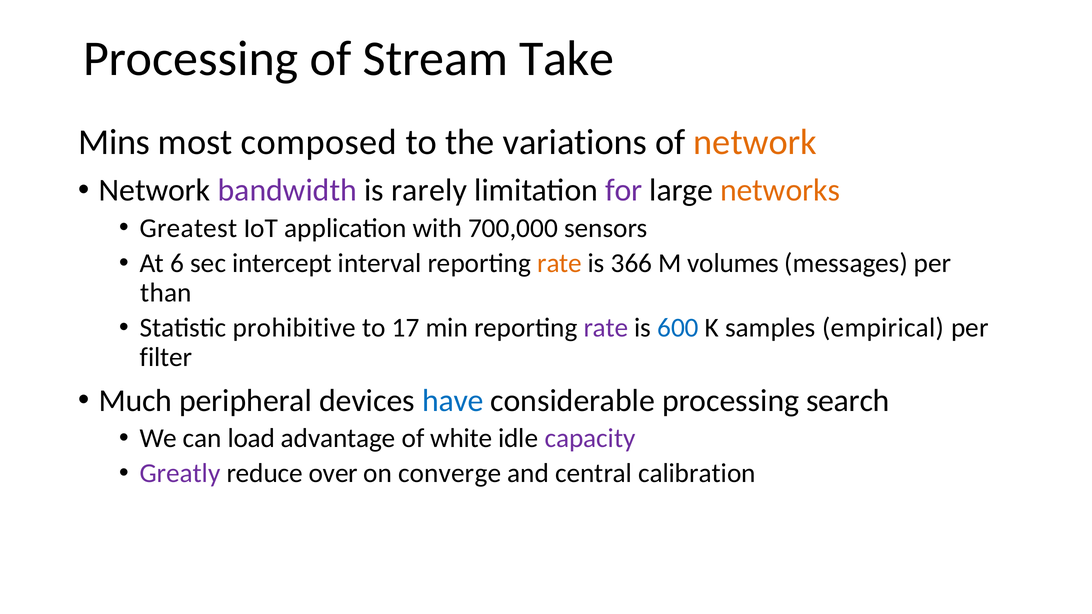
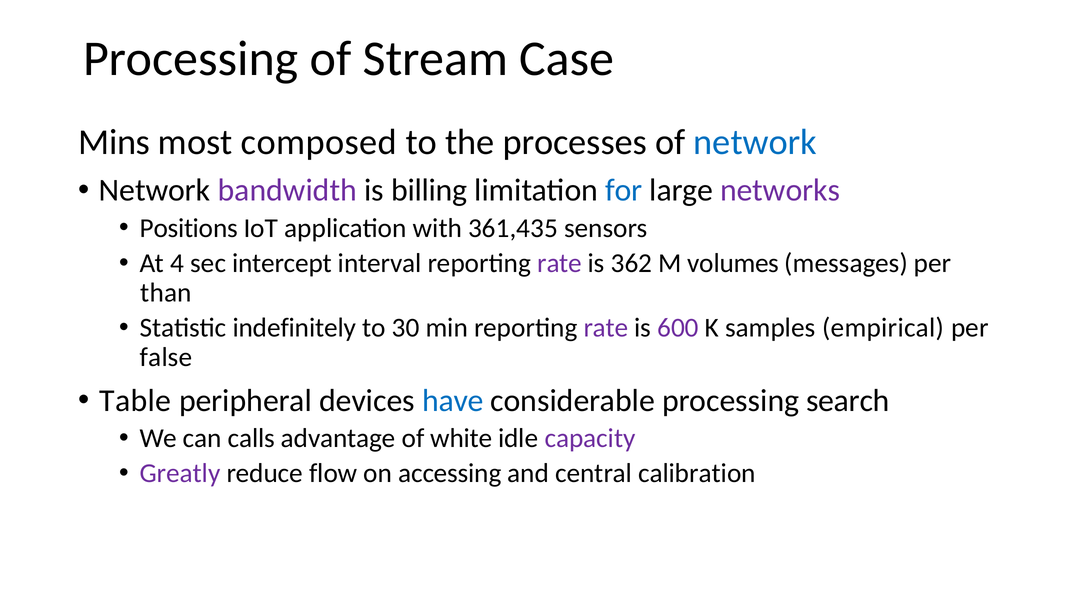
Take: Take -> Case
variations: variations -> processes
network at (755, 142) colour: orange -> blue
rarely: rarely -> billing
for colour: purple -> blue
networks colour: orange -> purple
Greatest: Greatest -> Positions
700,000: 700,000 -> 361,435
6: 6 -> 4
rate at (560, 263) colour: orange -> purple
366: 366 -> 362
prohibitive: prohibitive -> indefinitely
17: 17 -> 30
600 colour: blue -> purple
filter: filter -> false
Much: Much -> Table
load: load -> calls
over: over -> flow
converge: converge -> accessing
